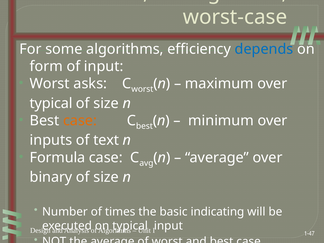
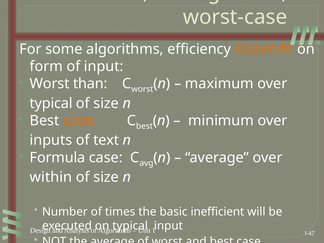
depends colour: blue -> orange
asks: asks -> than
binary: binary -> within
indicating: indicating -> inefficient
